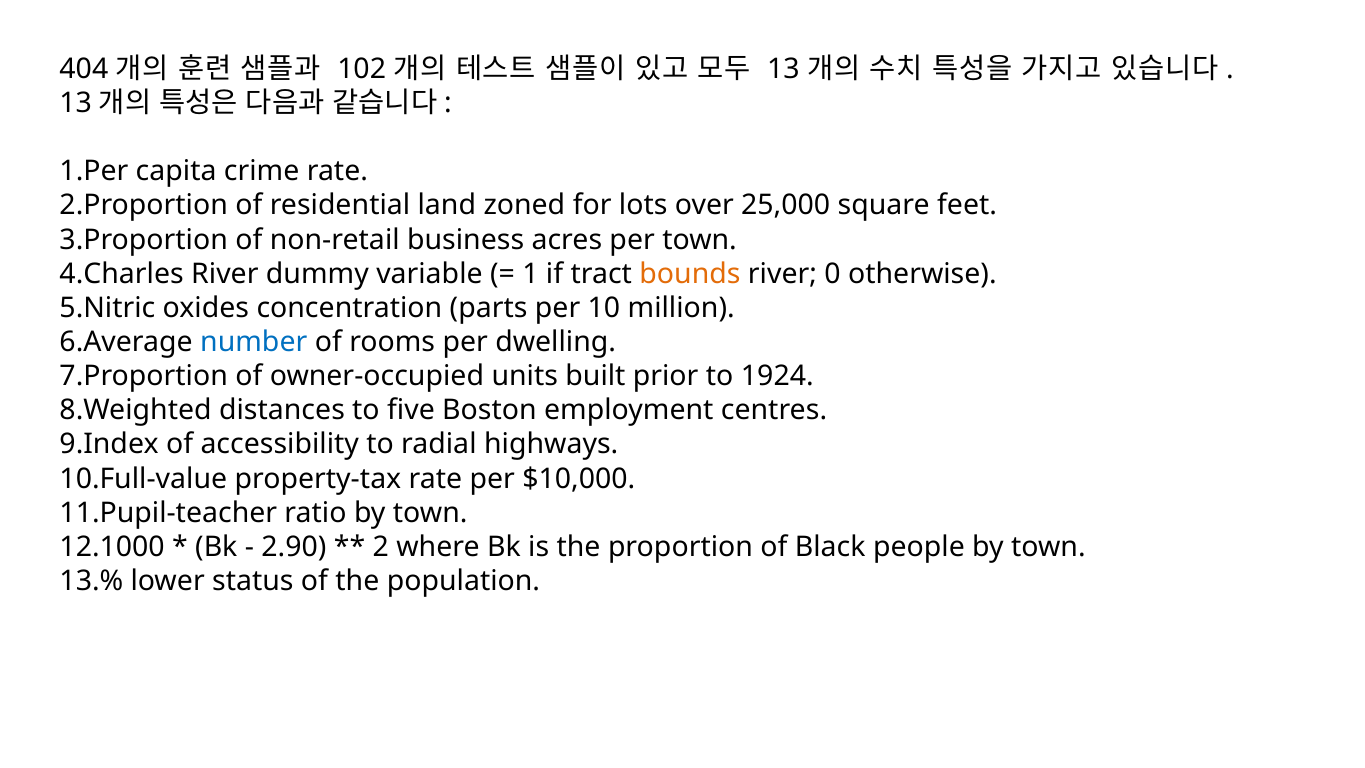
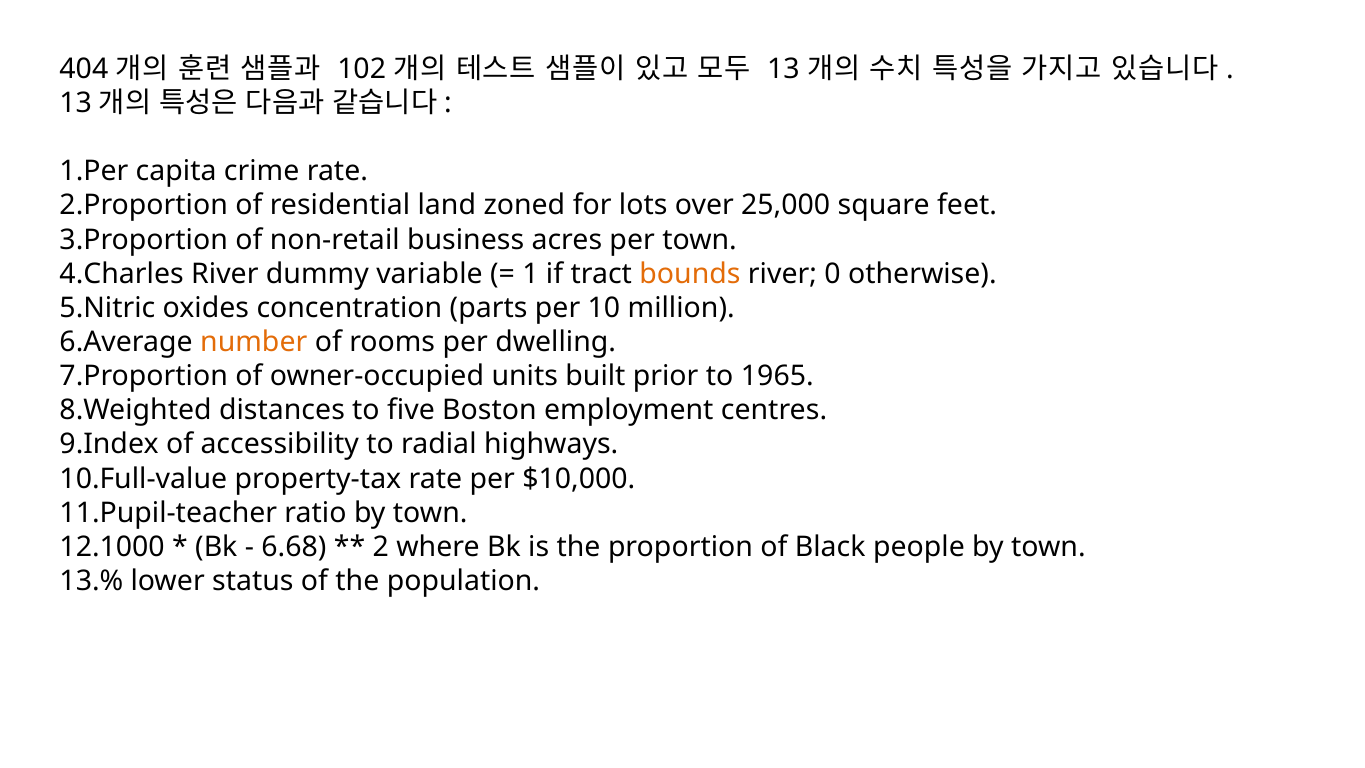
number colour: blue -> orange
1924: 1924 -> 1965
2.90: 2.90 -> 6.68
